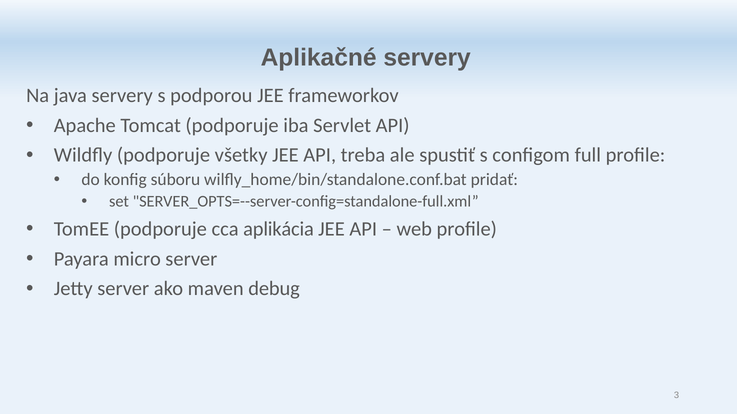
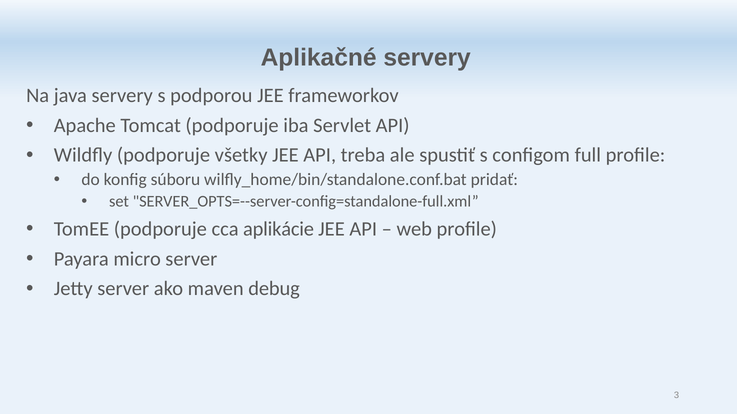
aplikácia: aplikácia -> aplikácie
